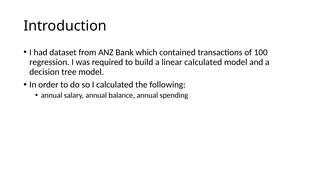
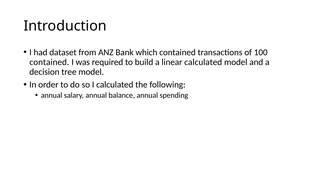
regression at (49, 62): regression -> contained
